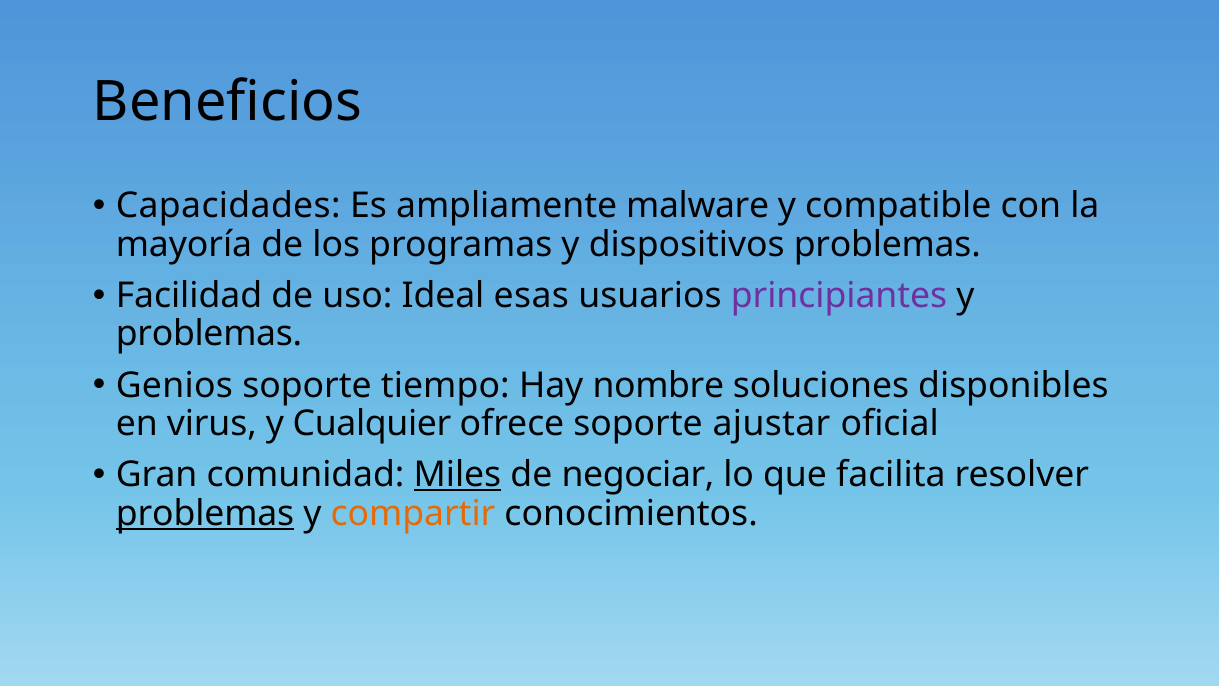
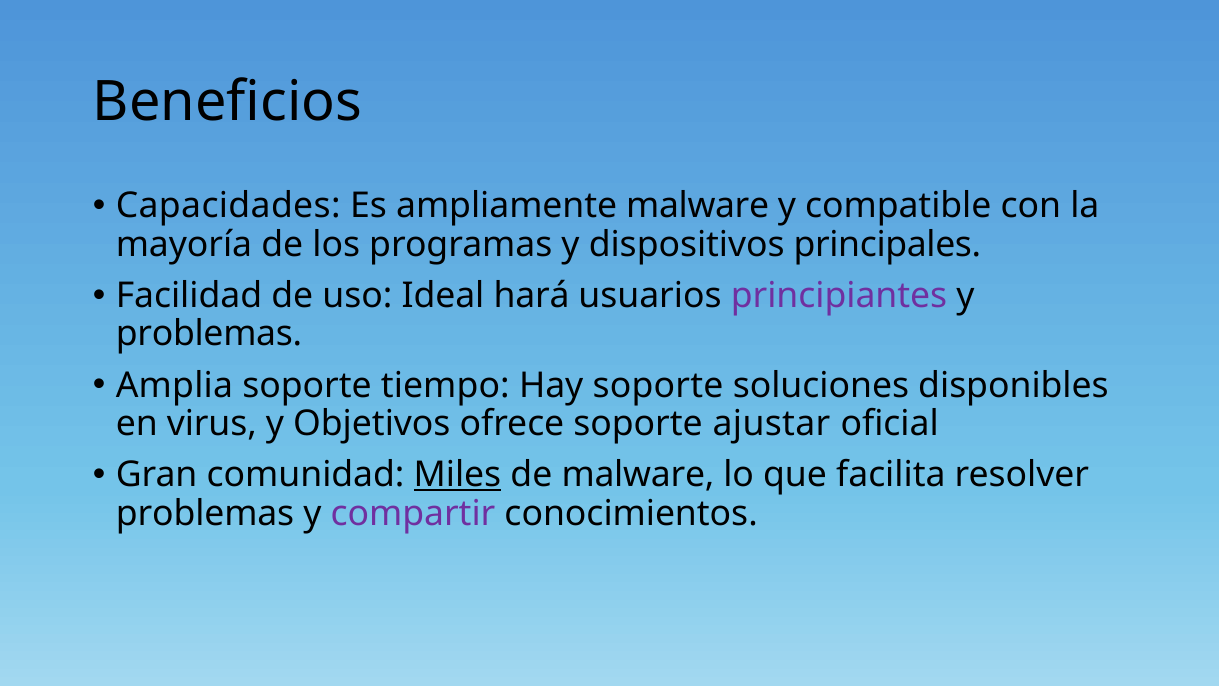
dispositivos problemas: problemas -> principales
esas: esas -> hará
Genios: Genios -> Amplia
Hay nombre: nombre -> soporte
Cualquier: Cualquier -> Objetivos
de negociar: negociar -> malware
problemas at (205, 513) underline: present -> none
compartir colour: orange -> purple
